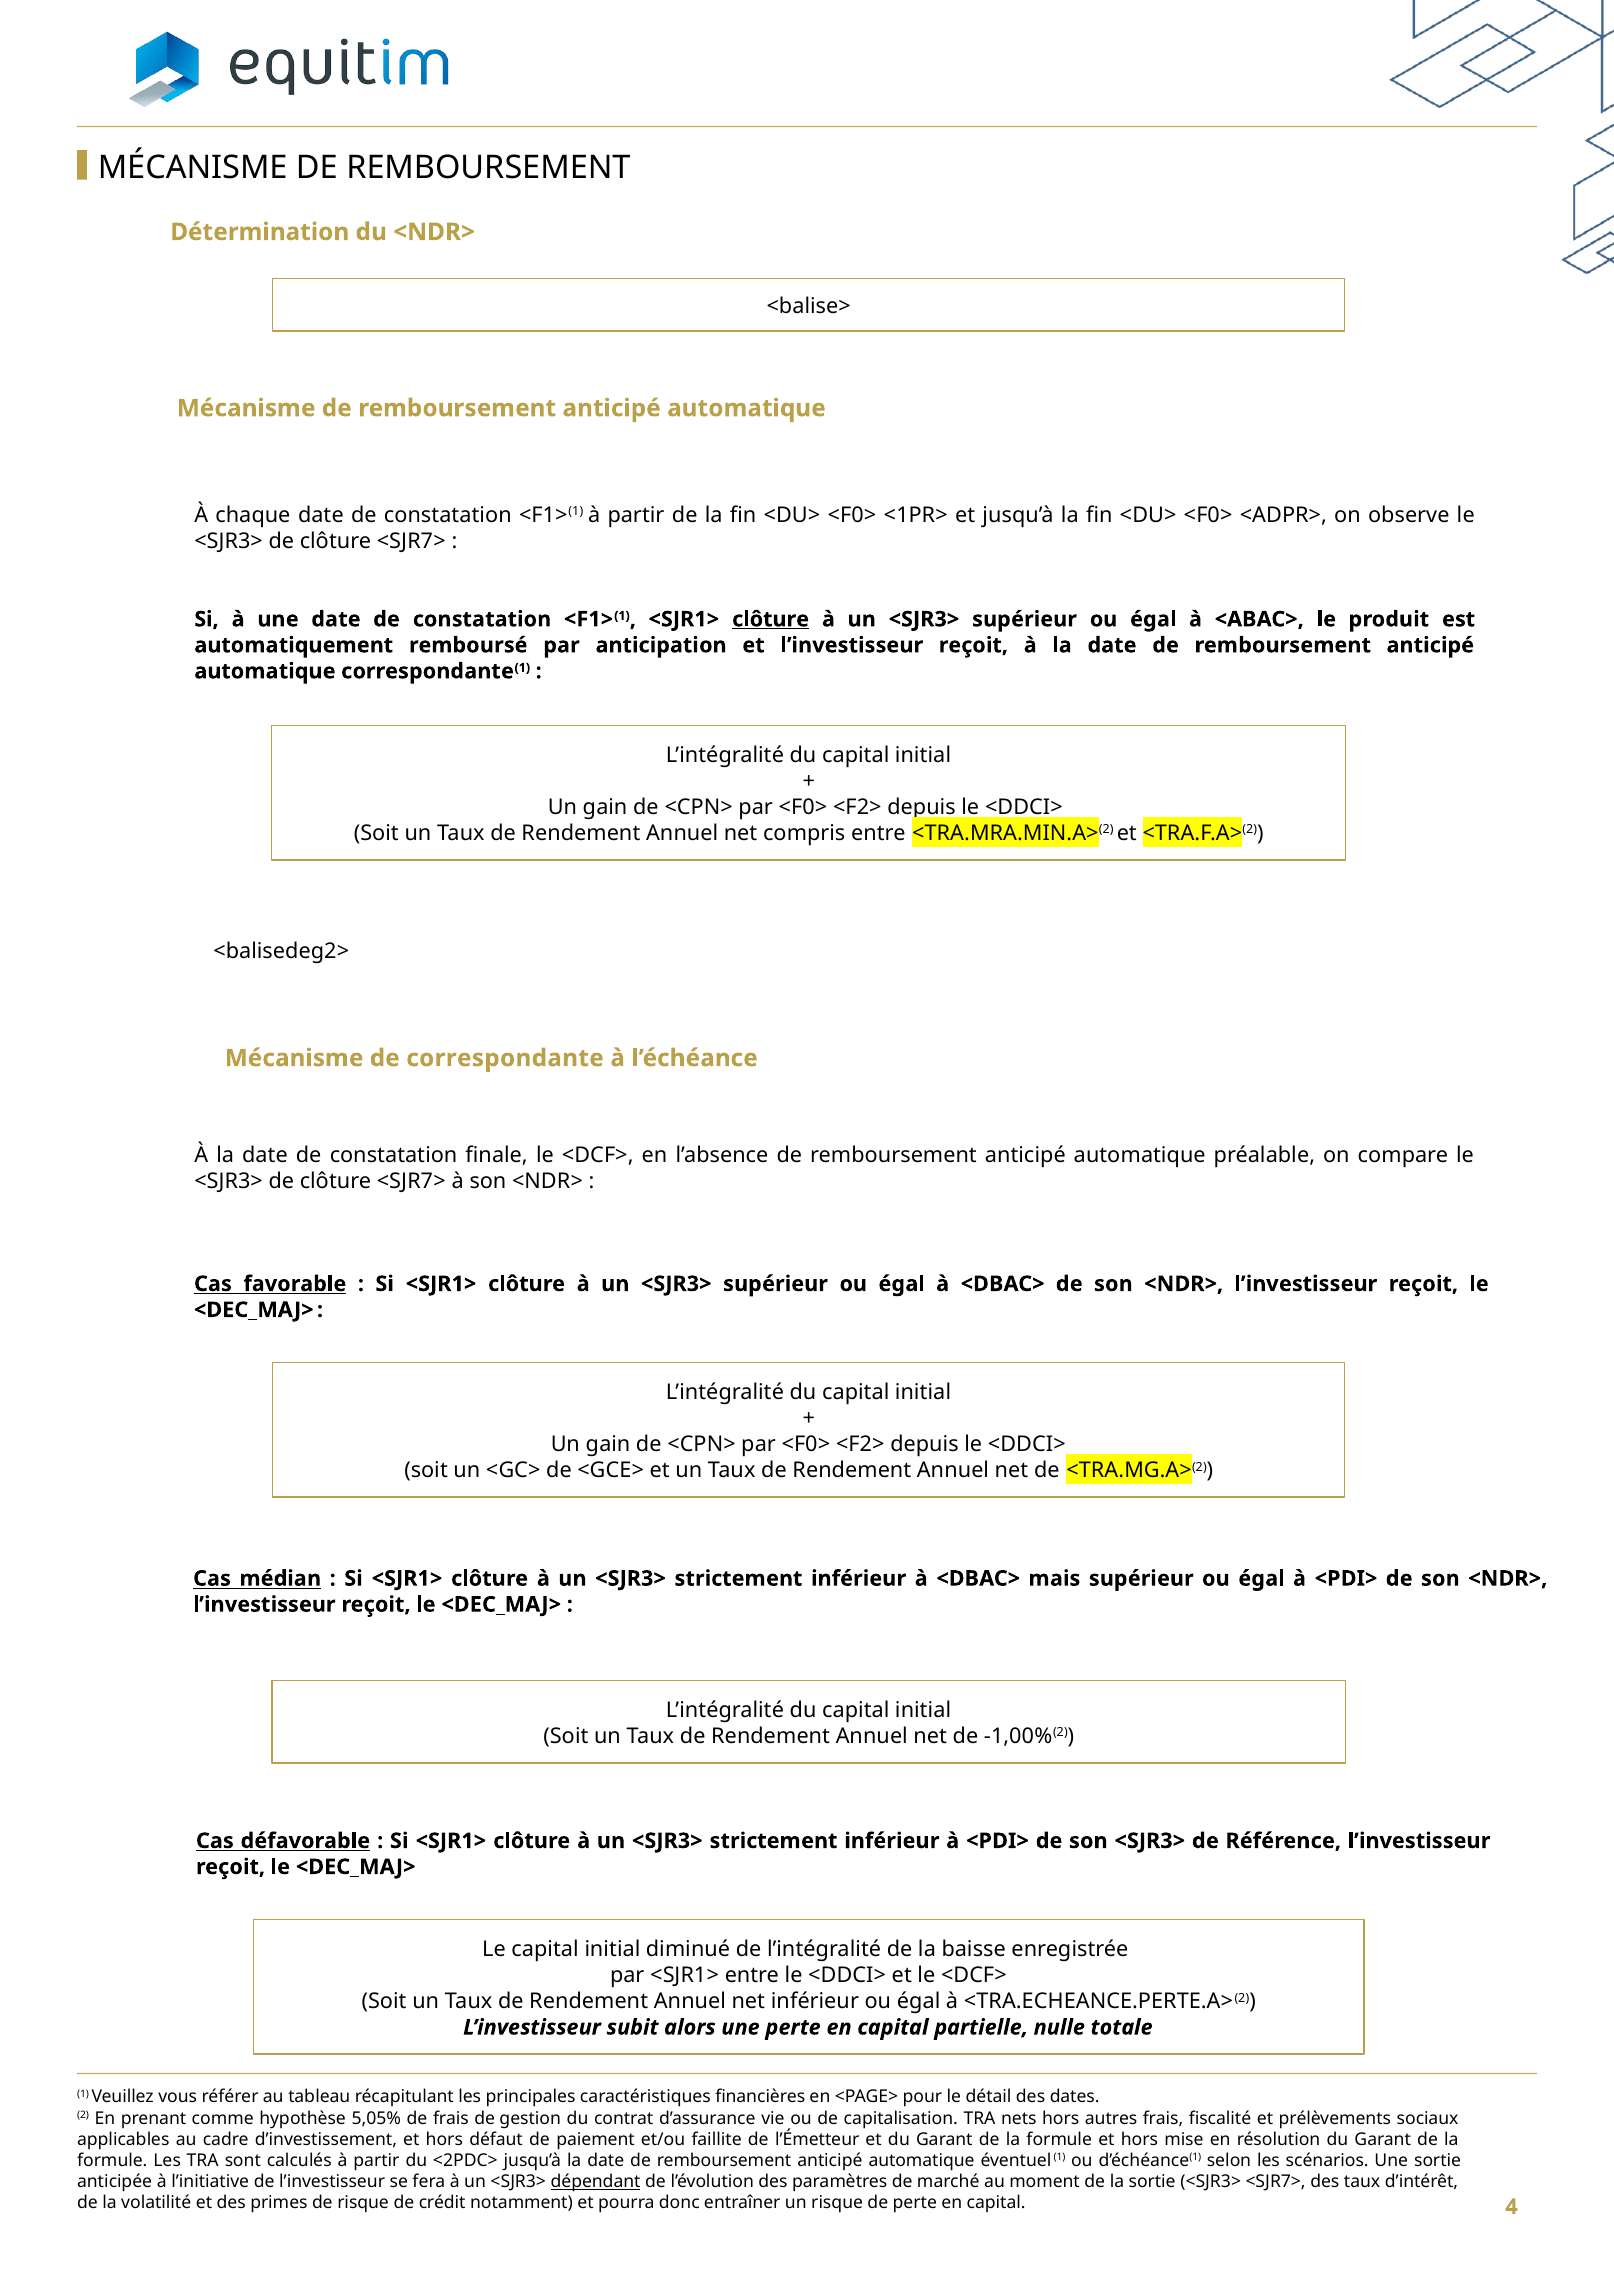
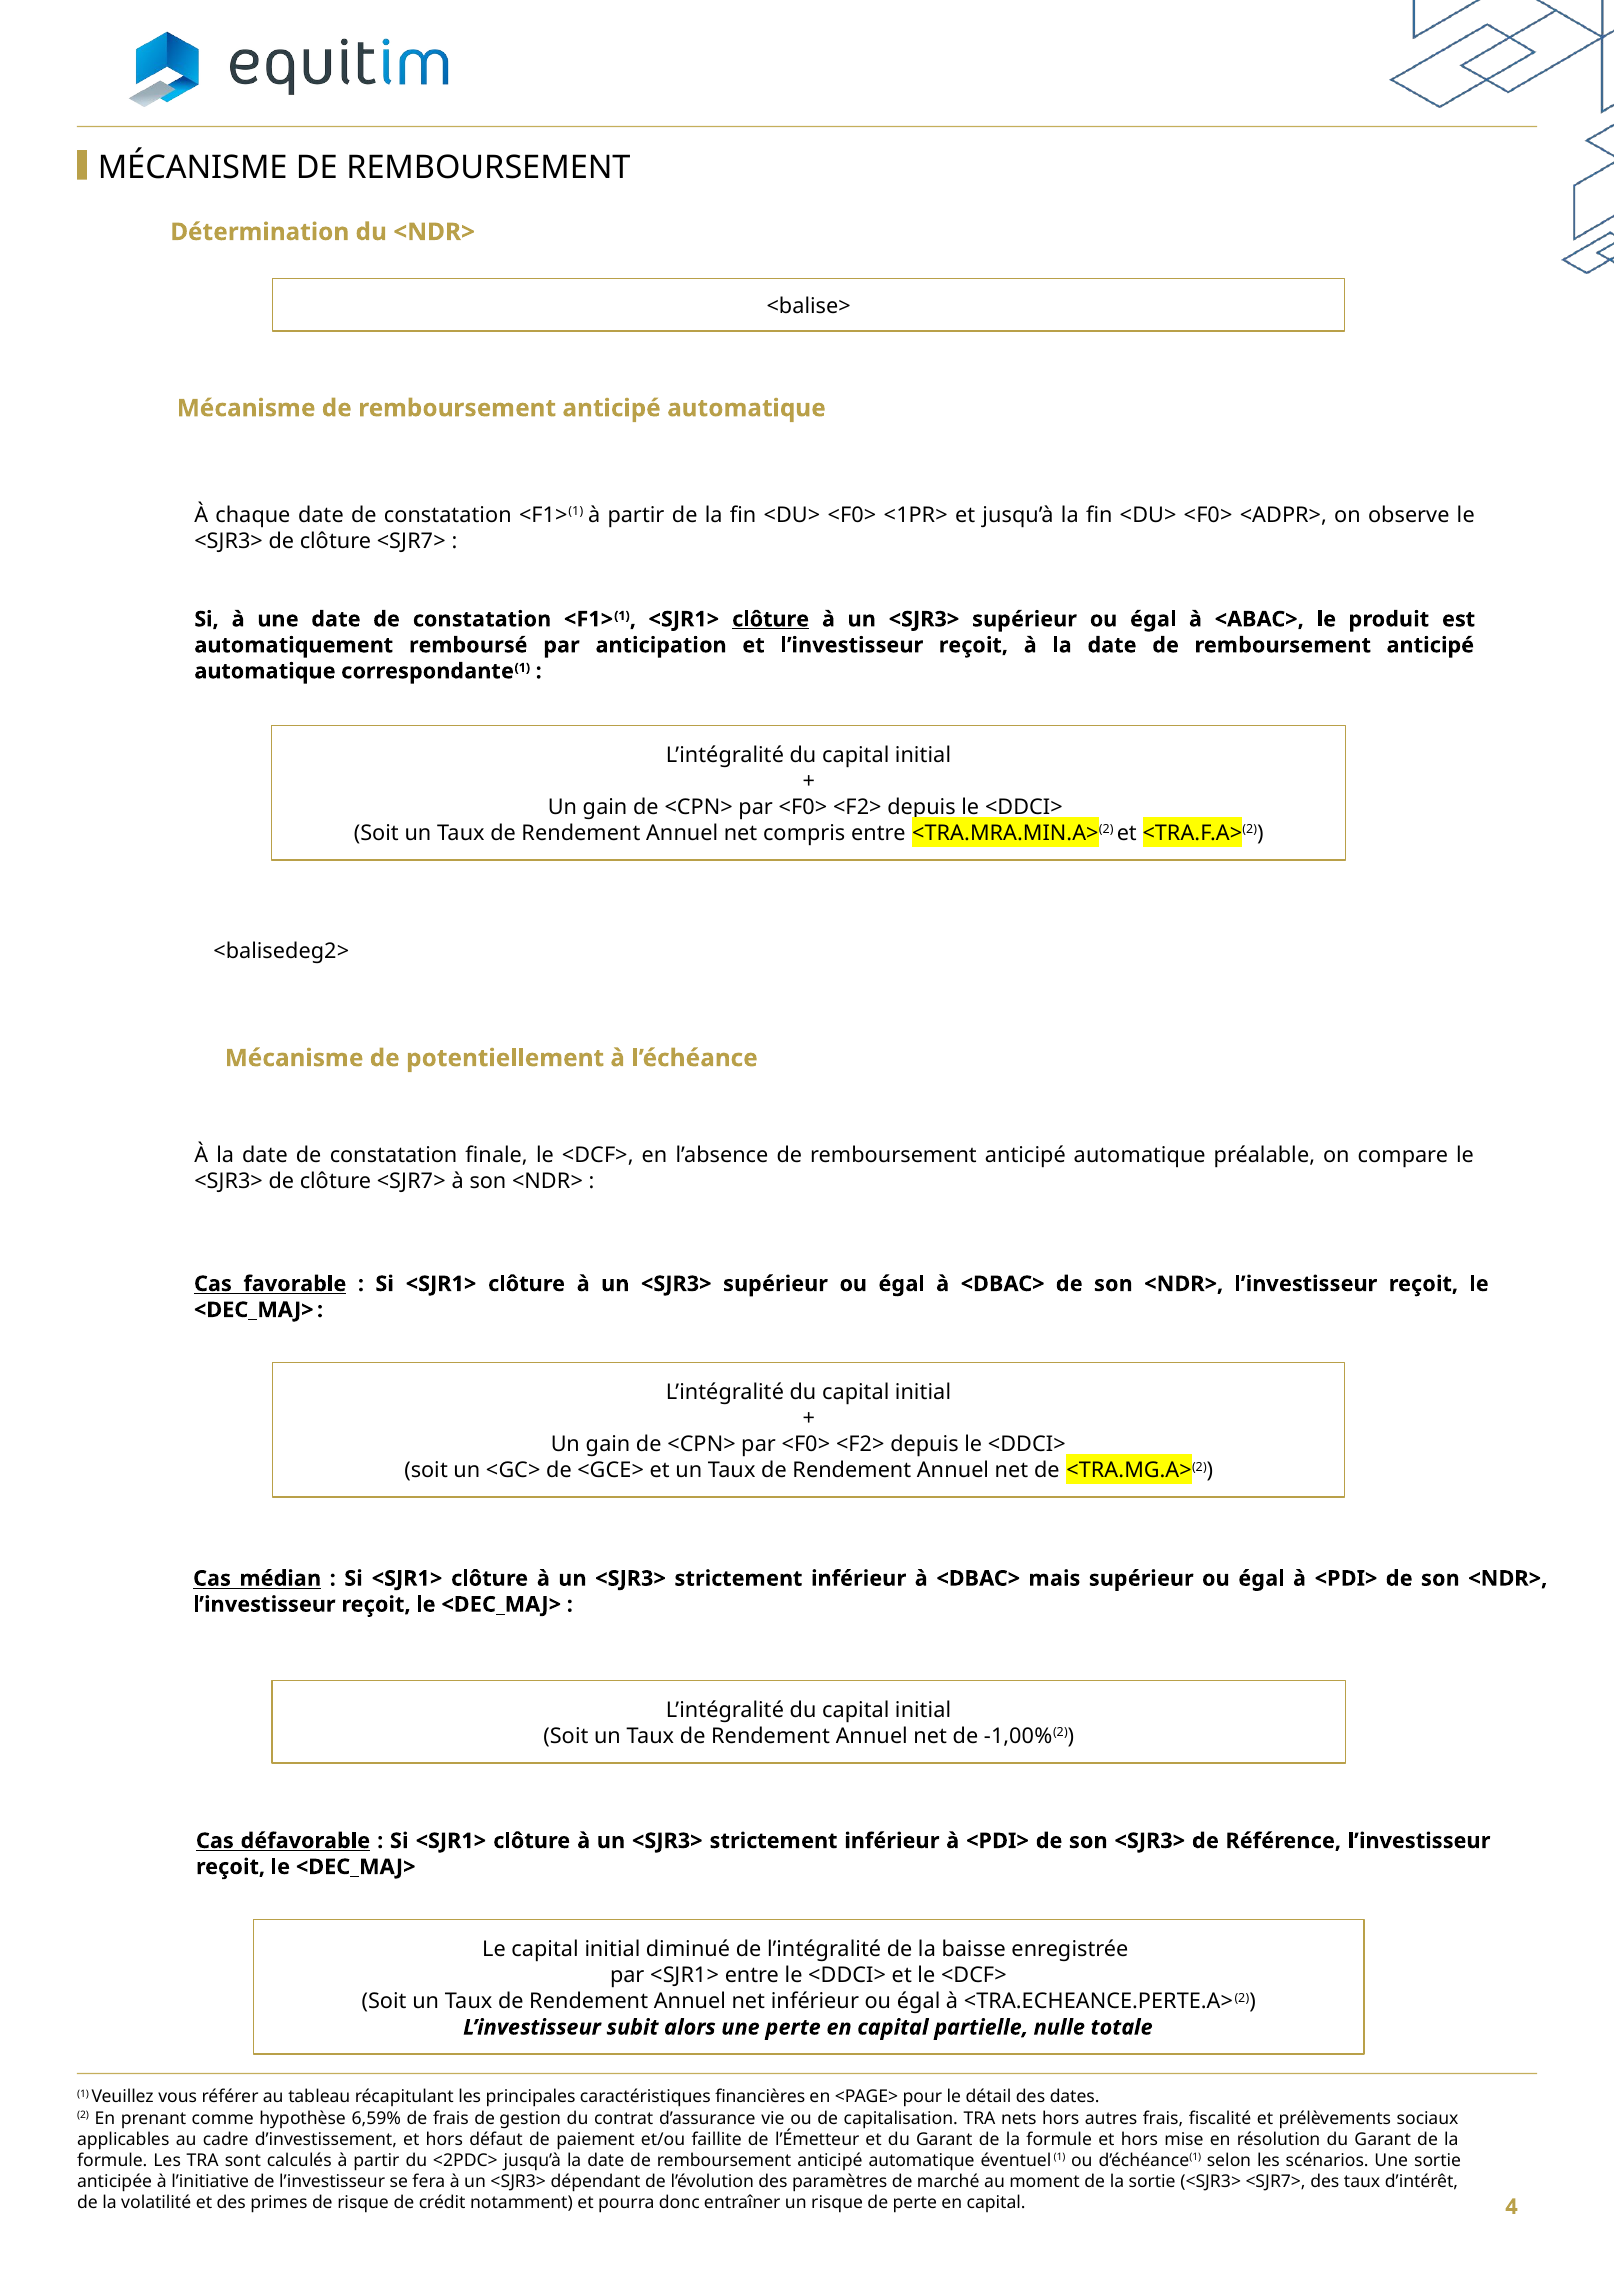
correspondante: correspondante -> potentiellement
5,05%: 5,05% -> 6,59%
dépendant underline: present -> none
